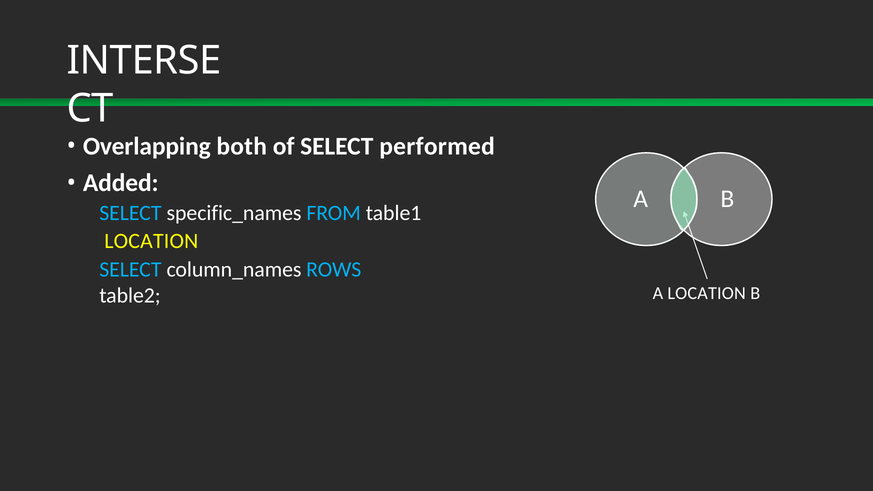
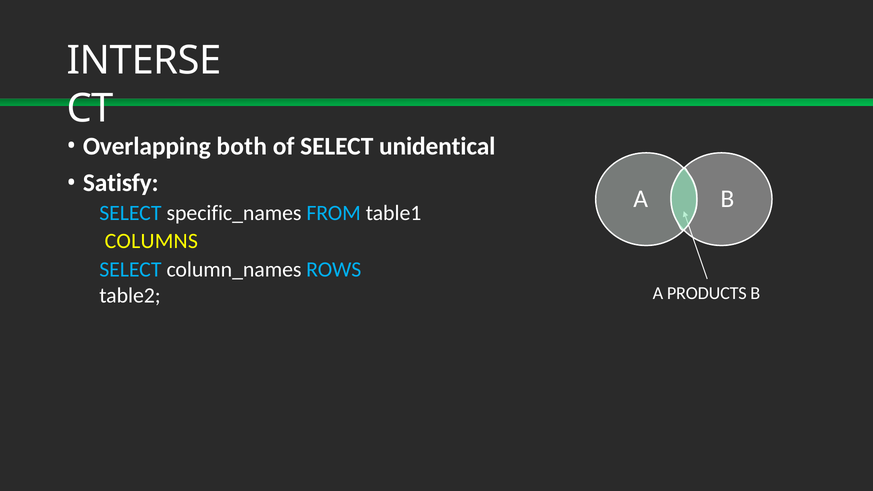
performed: performed -> unidentical
Added: Added -> Satisfy
LOCATION at (151, 241): LOCATION -> COLUMNS
A LOCATION: LOCATION -> PRODUCTS
